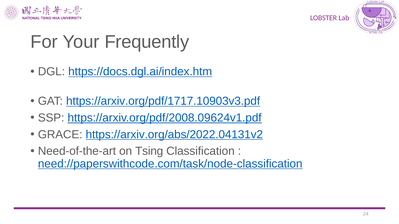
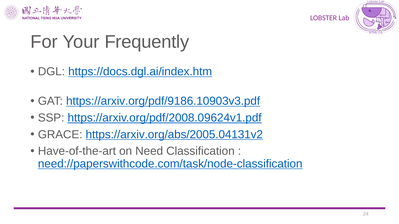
https://arxiv.org/pdf/1717.10903v3.pdf: https://arxiv.org/pdf/1717.10903v3.pdf -> https://arxiv.org/pdf/9186.10903v3.pdf
https://arxiv.org/abs/2022.04131v2: https://arxiv.org/abs/2022.04131v2 -> https://arxiv.org/abs/2005.04131v2
Need-of-the-art: Need-of-the-art -> Have-of-the-art
Tsing: Tsing -> Need
